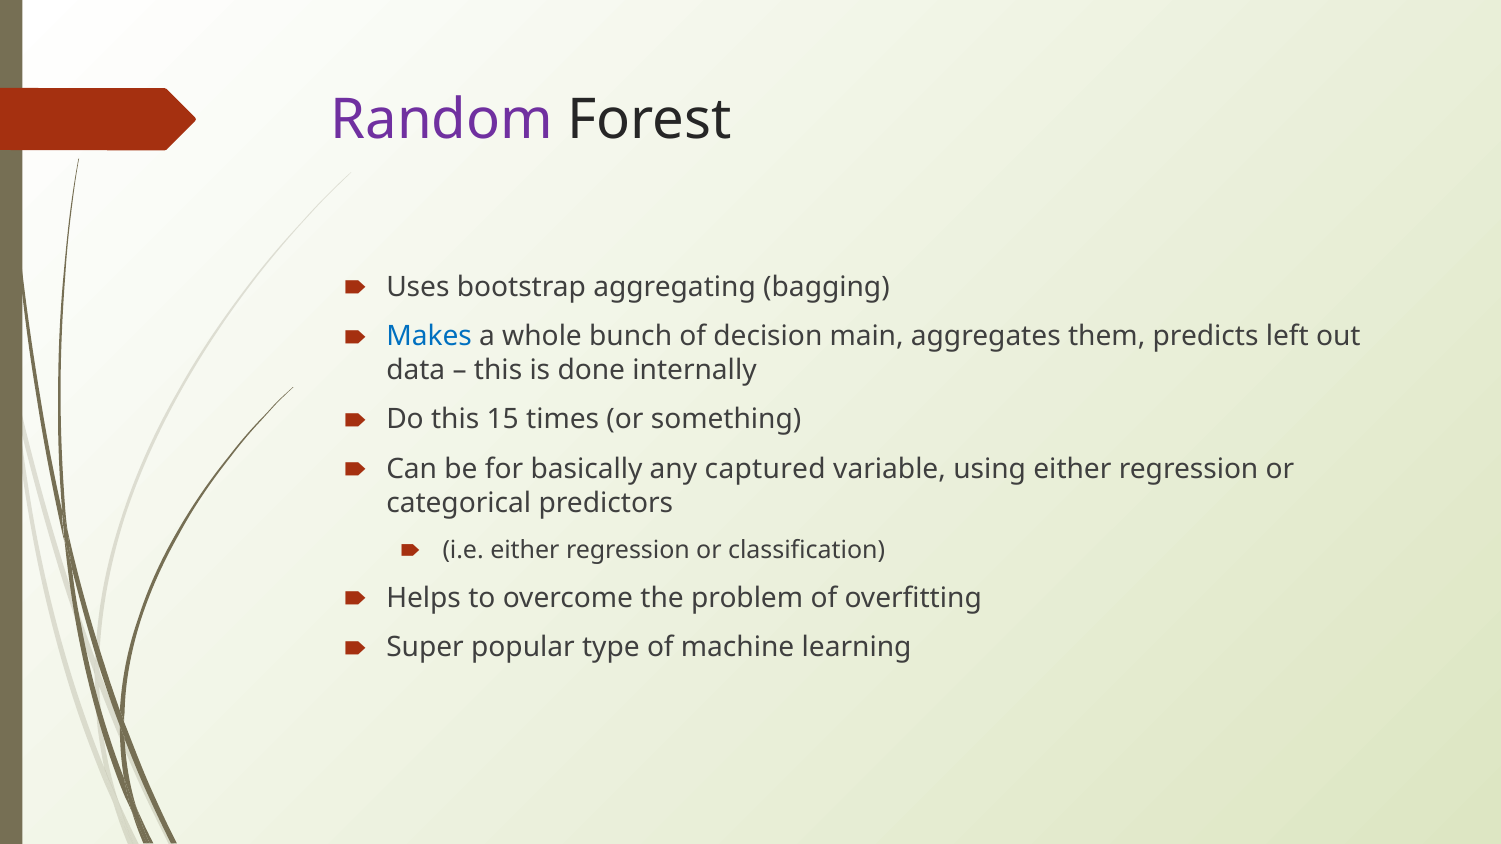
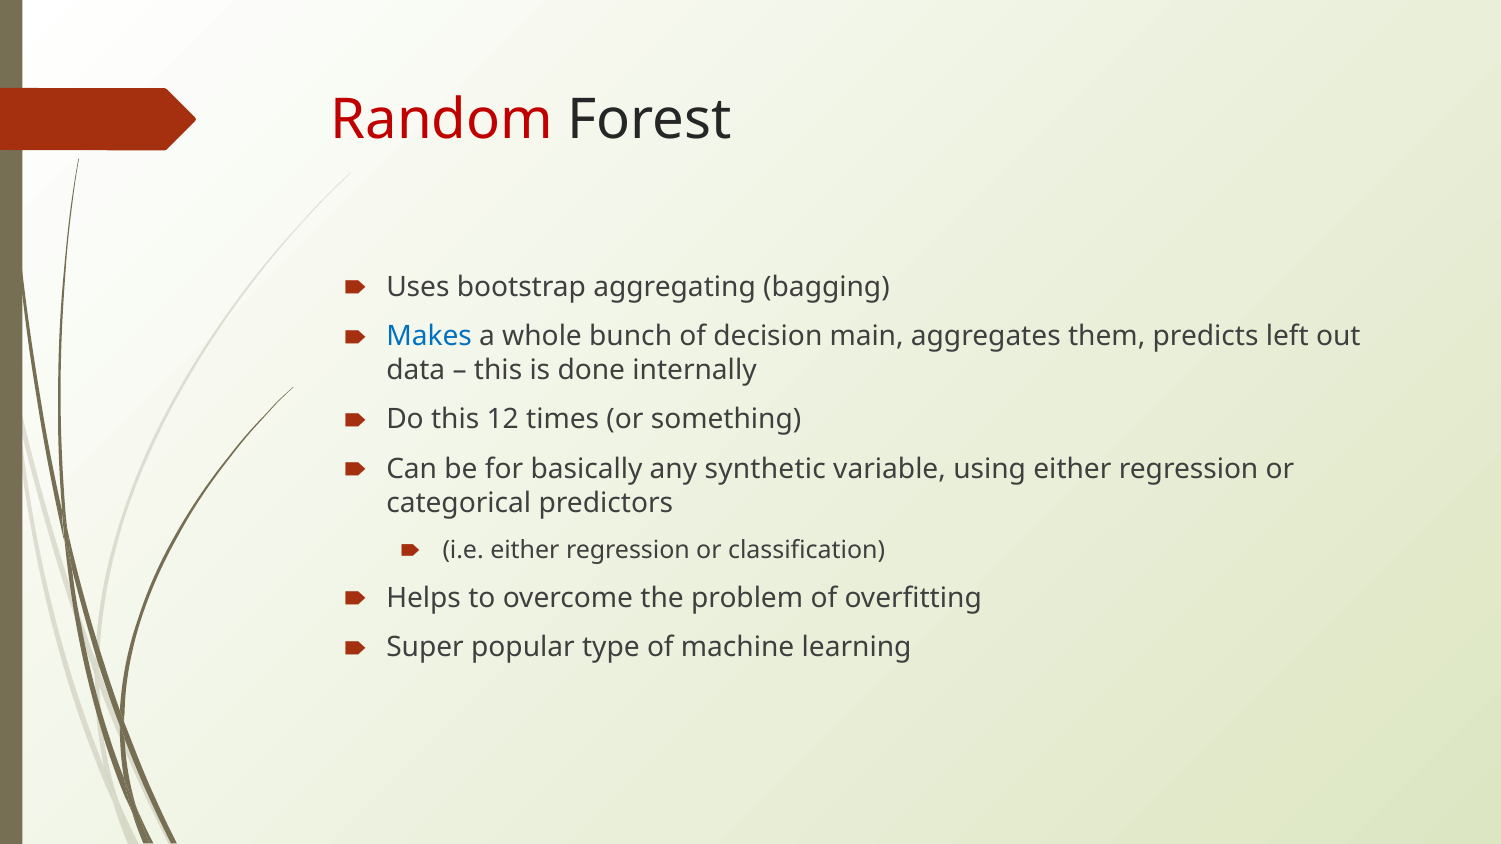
Random colour: purple -> red
15: 15 -> 12
captured: captured -> synthetic
